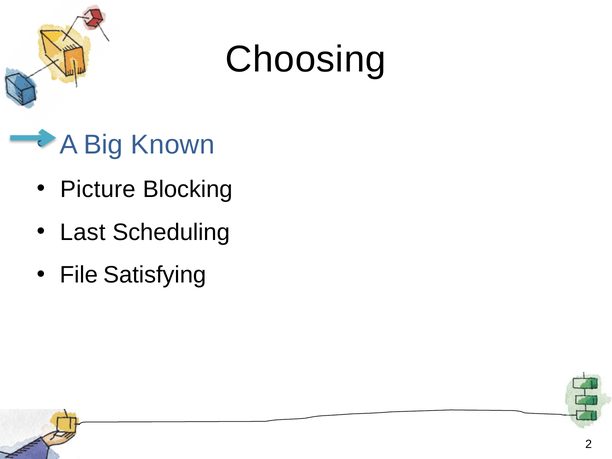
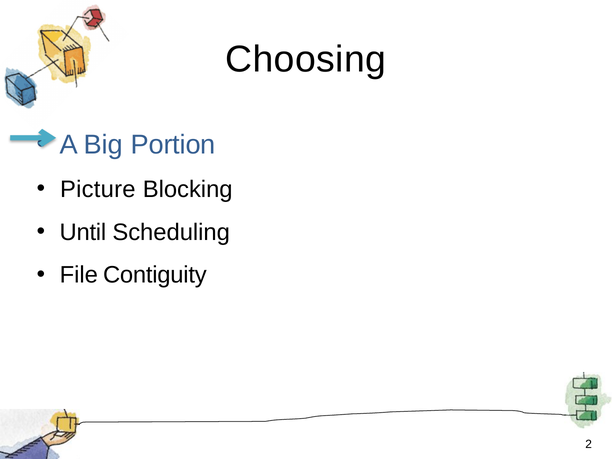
Known: Known -> Portion
Last: Last -> Until
Satisfying: Satisfying -> Contiguity
